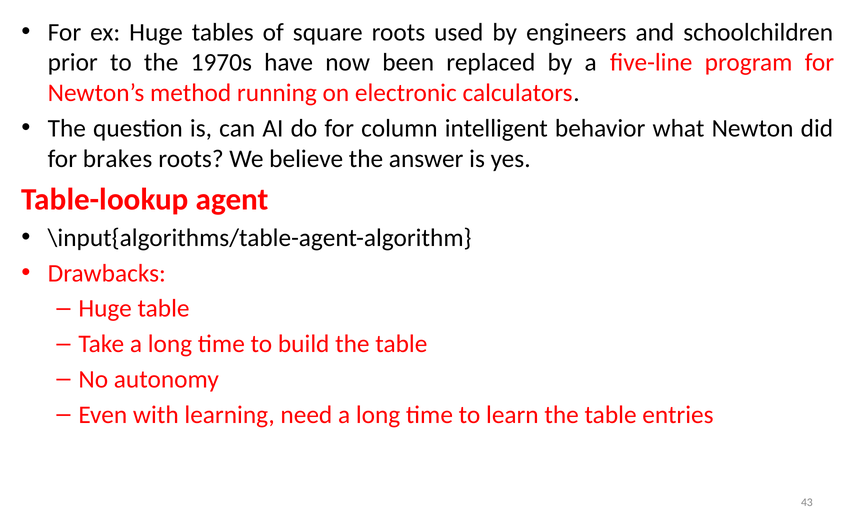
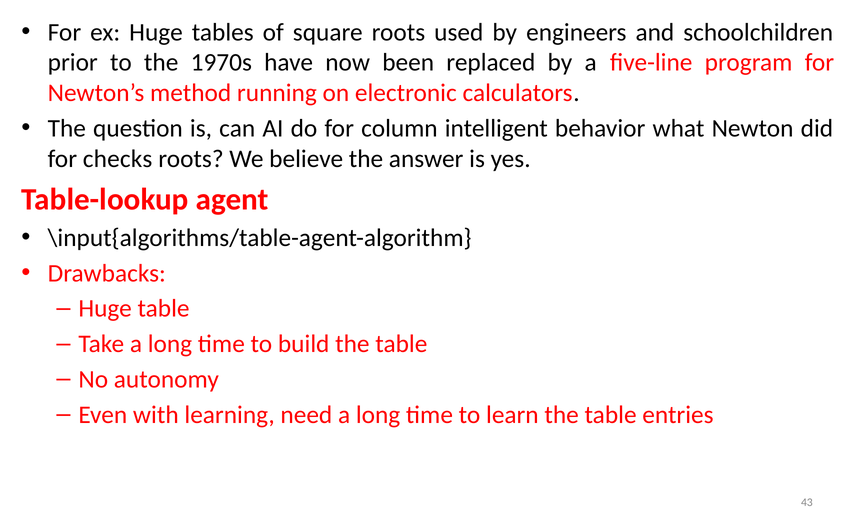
brakes: brakes -> checks
